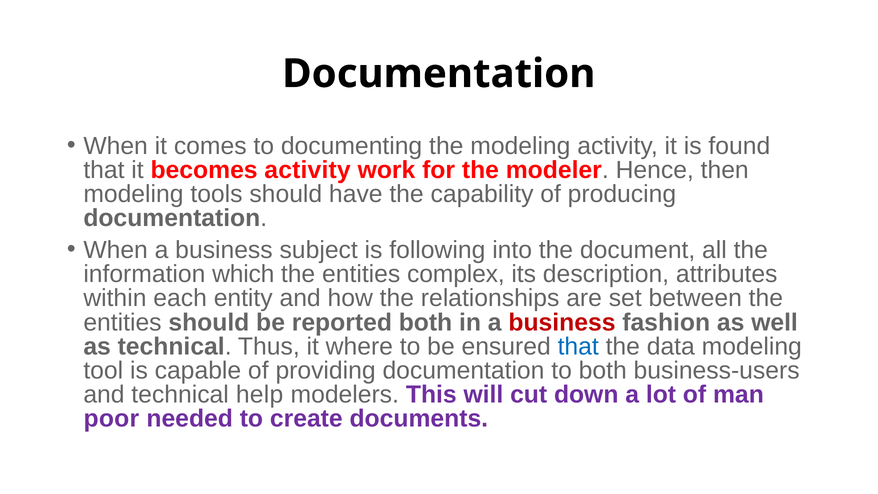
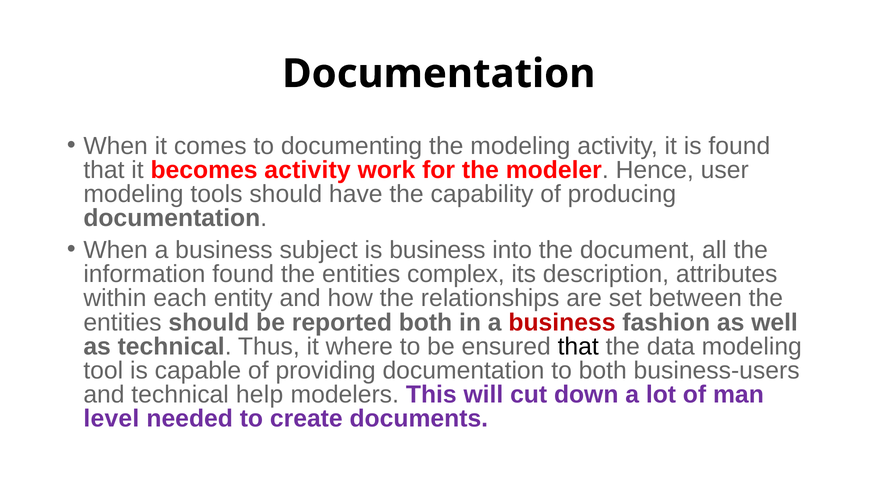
then: then -> user
is following: following -> business
information which: which -> found
that at (578, 346) colour: blue -> black
poor: poor -> level
